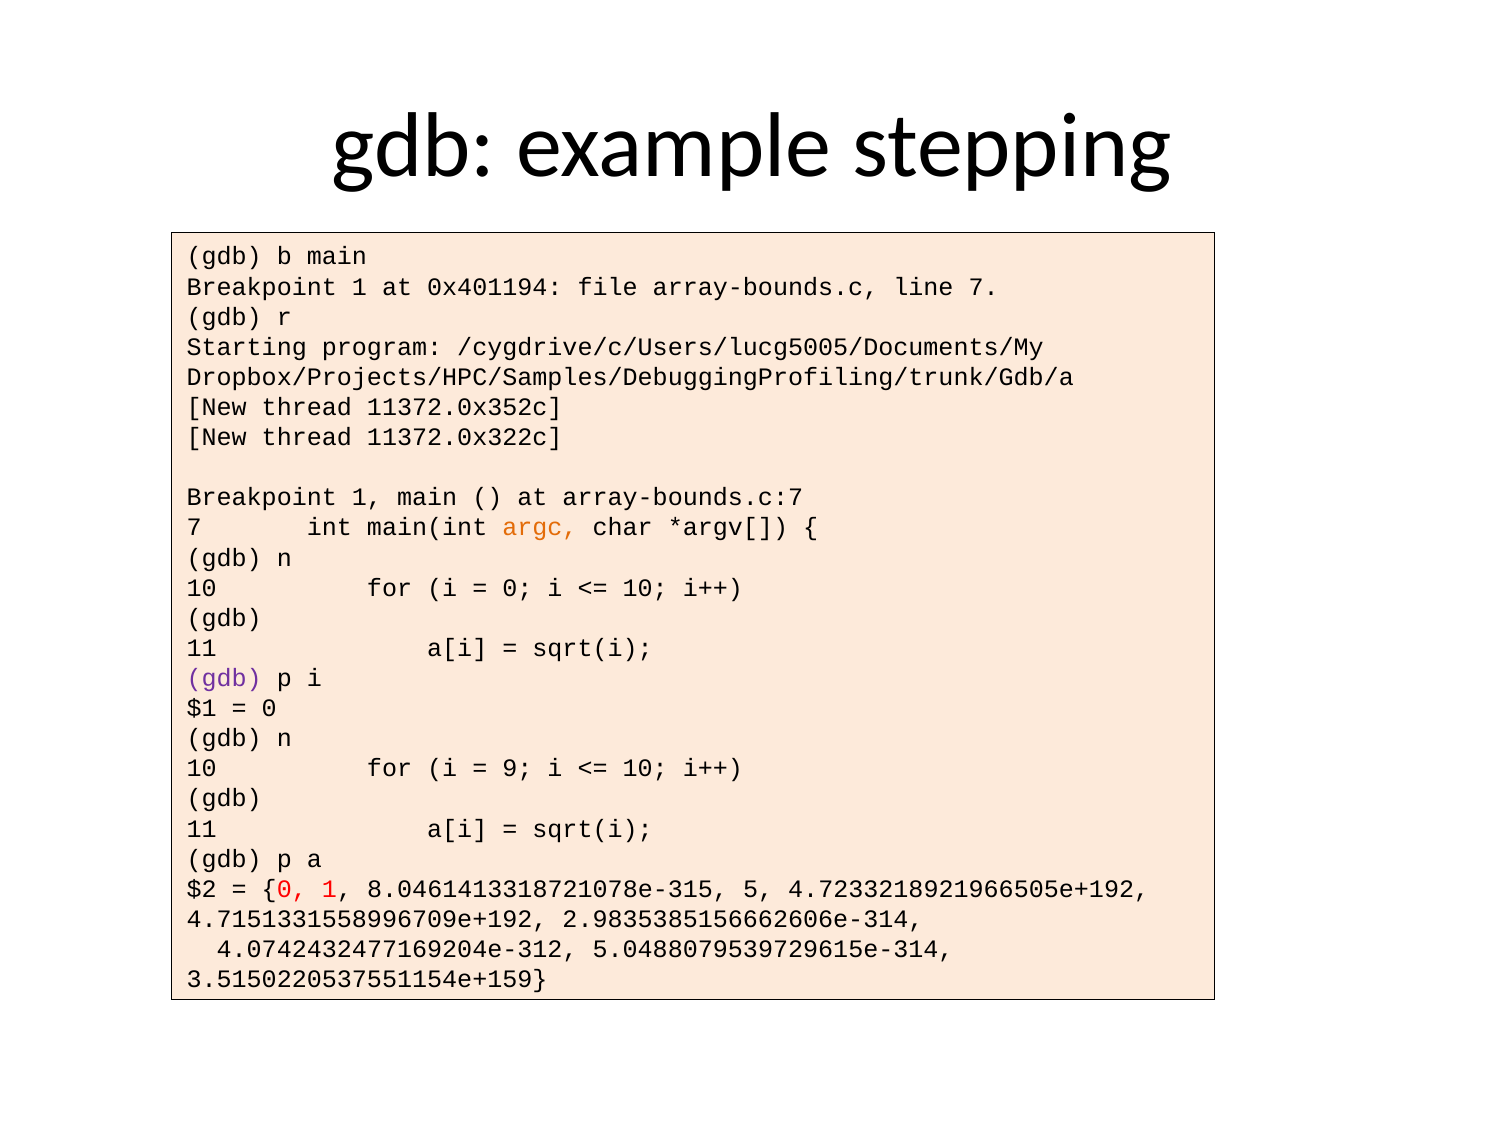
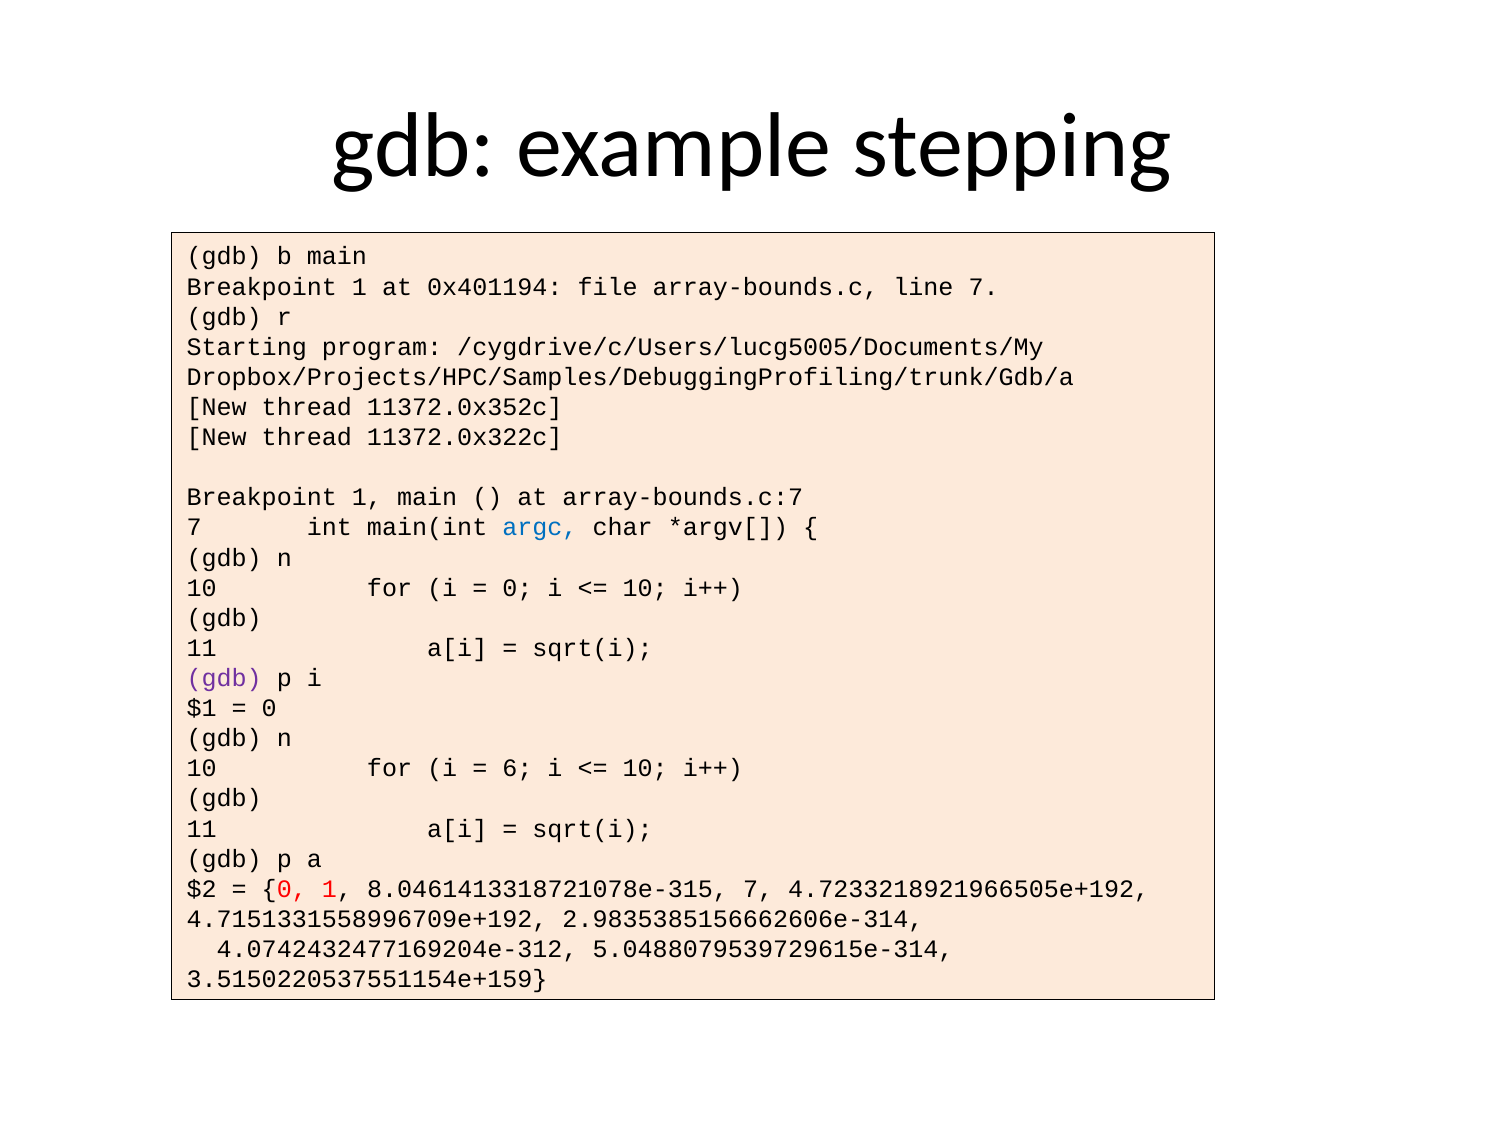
argc colour: orange -> blue
9: 9 -> 6
8.0461413318721078e-315 5: 5 -> 7
